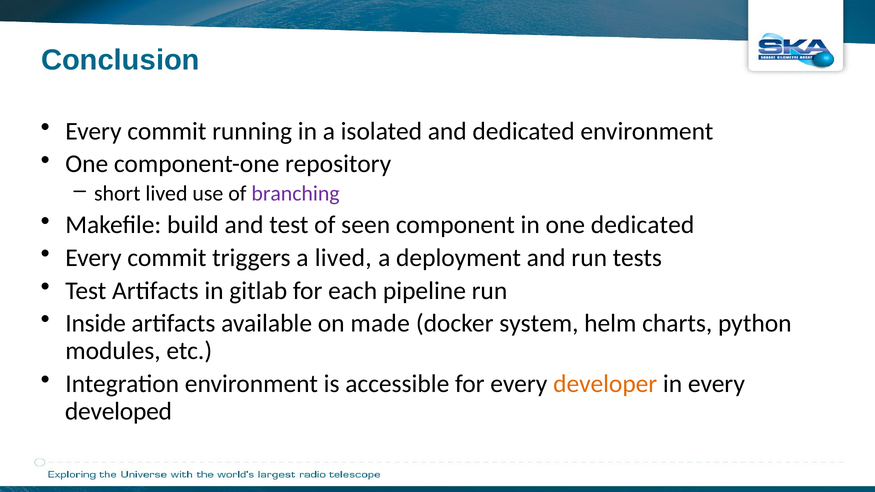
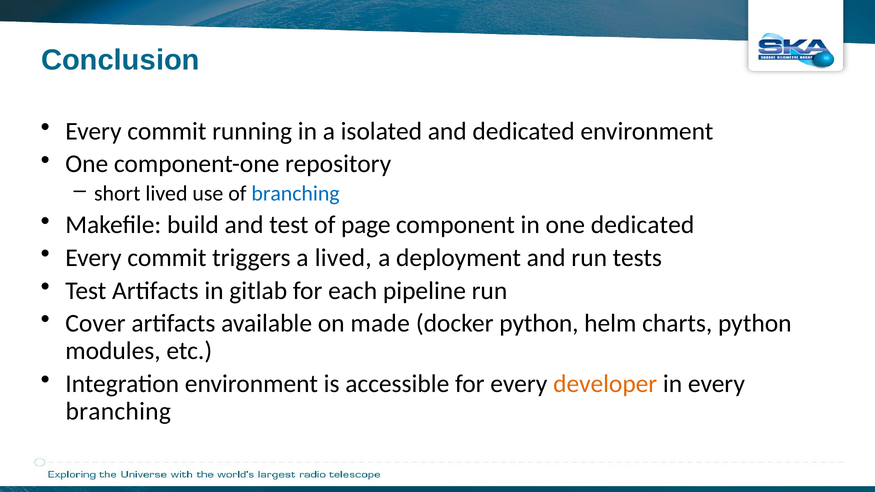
branching at (296, 194) colour: purple -> blue
seen: seen -> page
Inside: Inside -> Cover
docker system: system -> python
developed at (118, 412): developed -> branching
